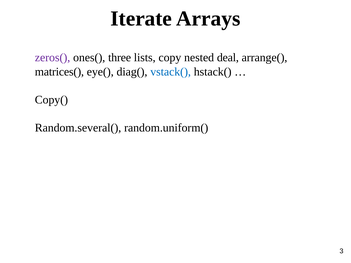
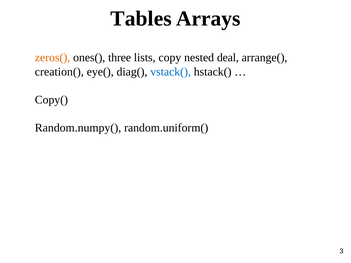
Iterate: Iterate -> Tables
zeros( colour: purple -> orange
matrices(: matrices( -> creation(
Random.several(: Random.several( -> Random.numpy(
